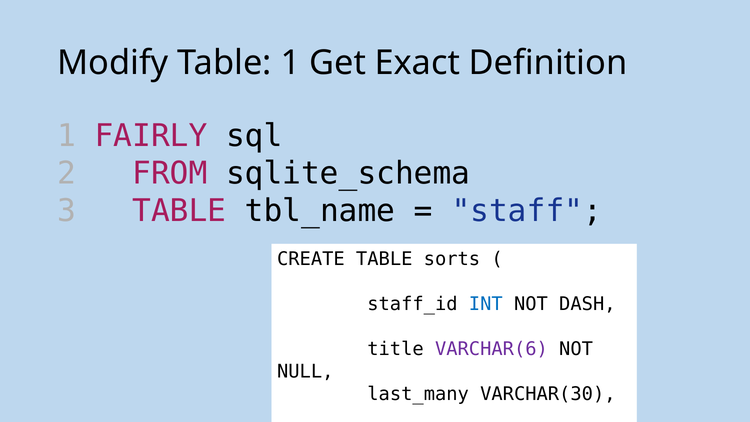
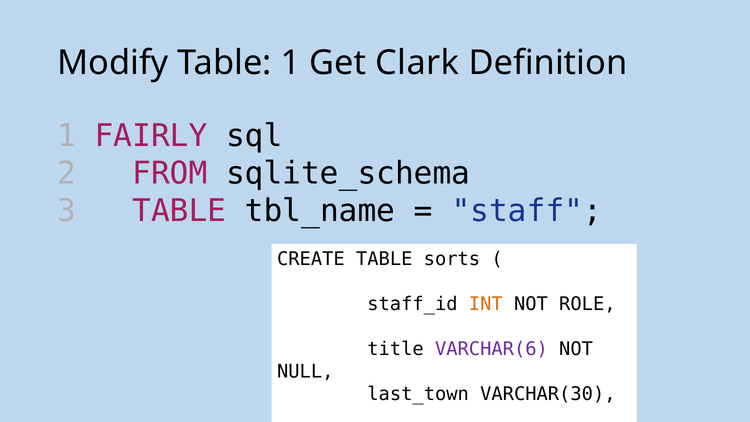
Exact: Exact -> Clark
INT colour: blue -> orange
NOT DASH: DASH -> ROLE
last_many: last_many -> last_town
